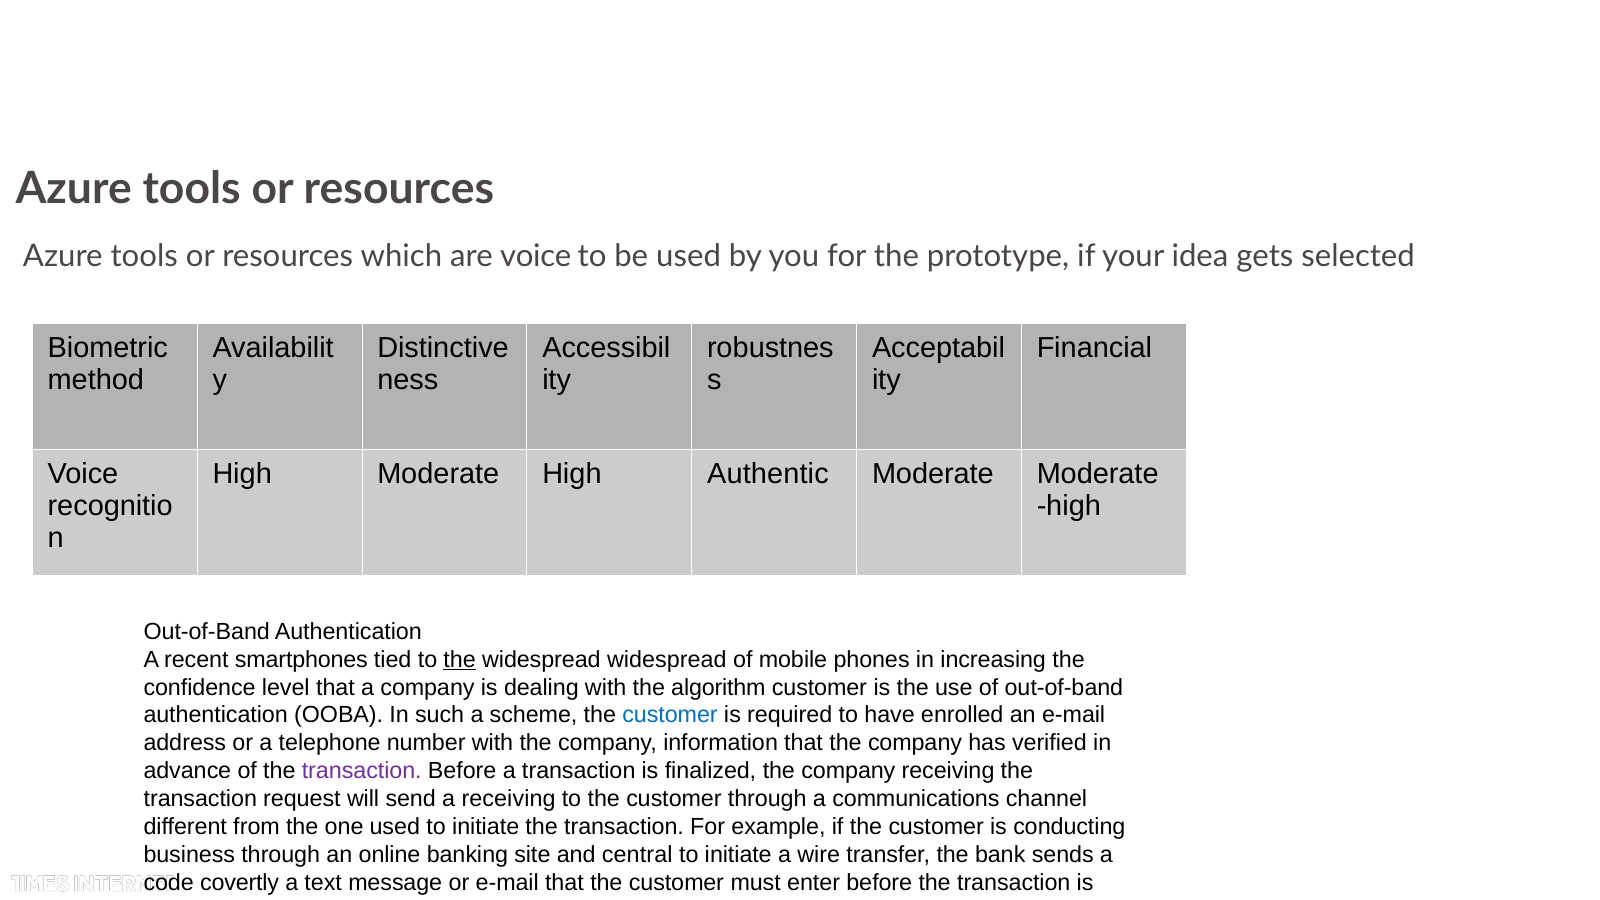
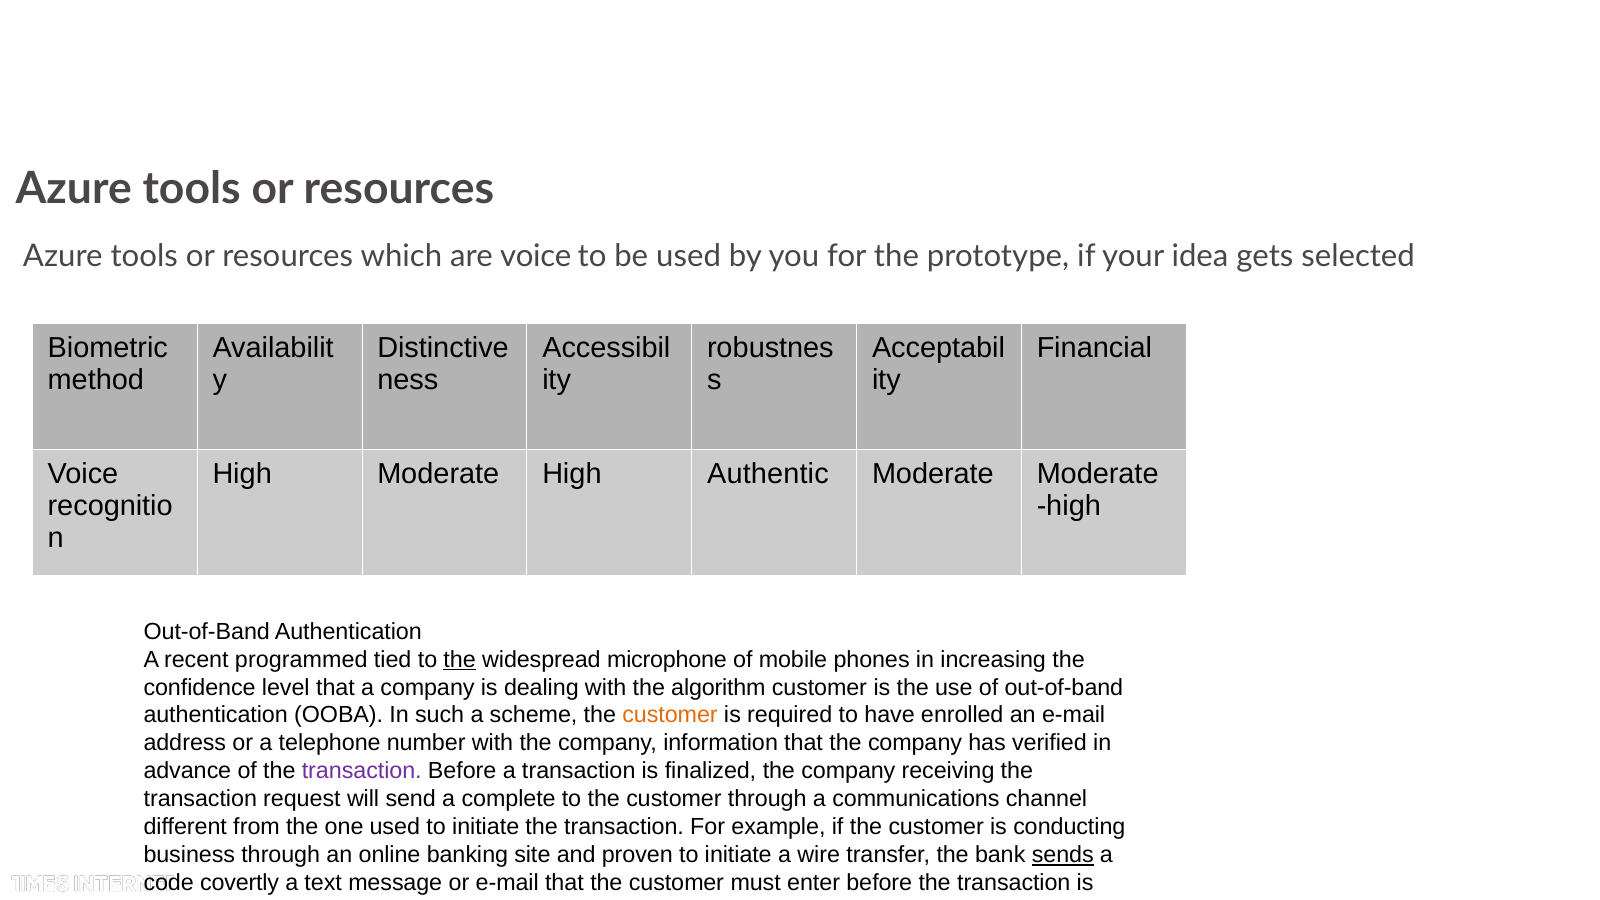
smartphones: smartphones -> programmed
widespread widespread: widespread -> microphone
customer at (670, 715) colour: blue -> orange
a receiving: receiving -> complete
central: central -> proven
sends underline: none -> present
